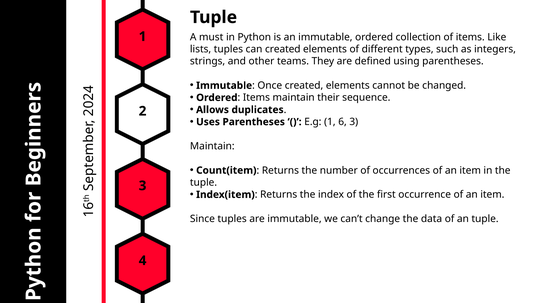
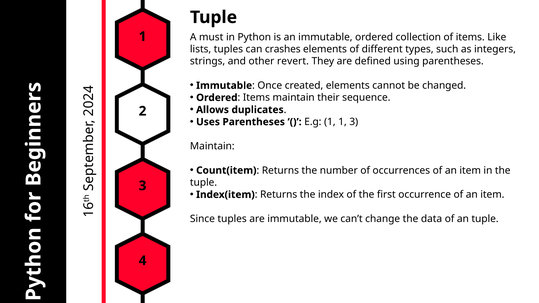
can created: created -> crashes
teams: teams -> revert
E.g 1 6: 6 -> 1
